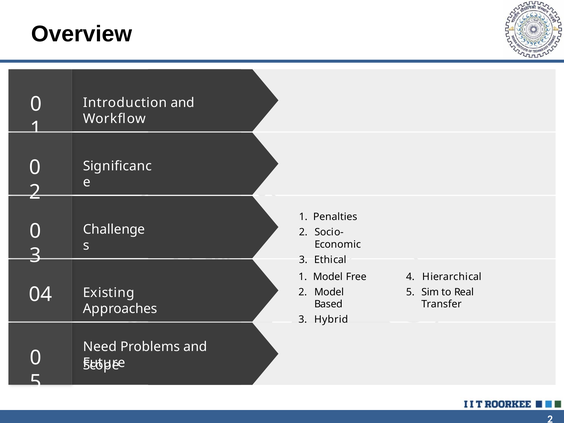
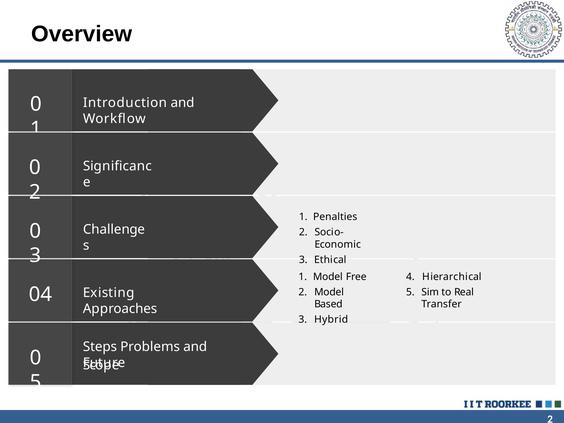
Need: Need -> Steps
